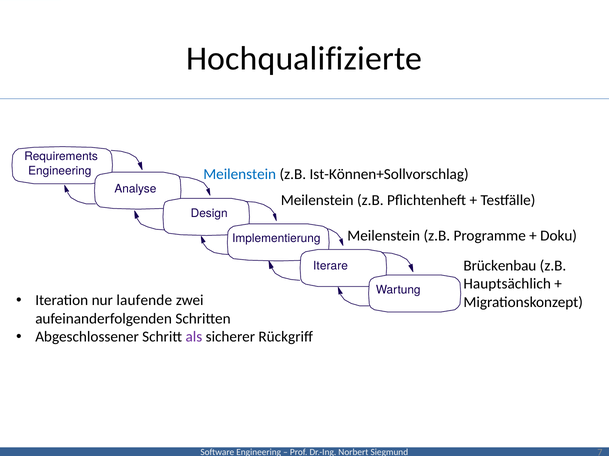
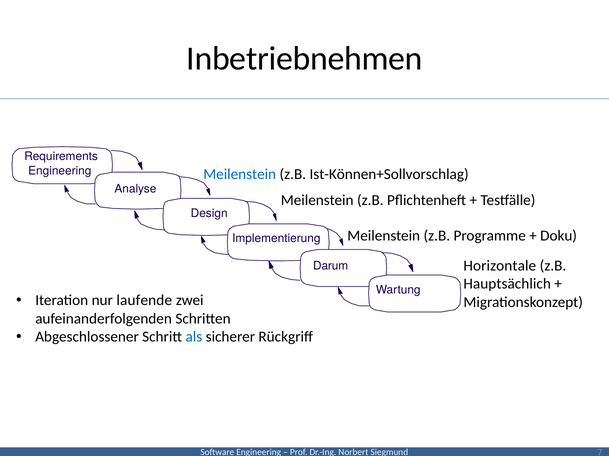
Hochqualifizierte: Hochqualifizierte -> Inbetriebnehmen
Brückenbau: Brückenbau -> Horizontale
Iterare: Iterare -> Darum
als colour: purple -> blue
